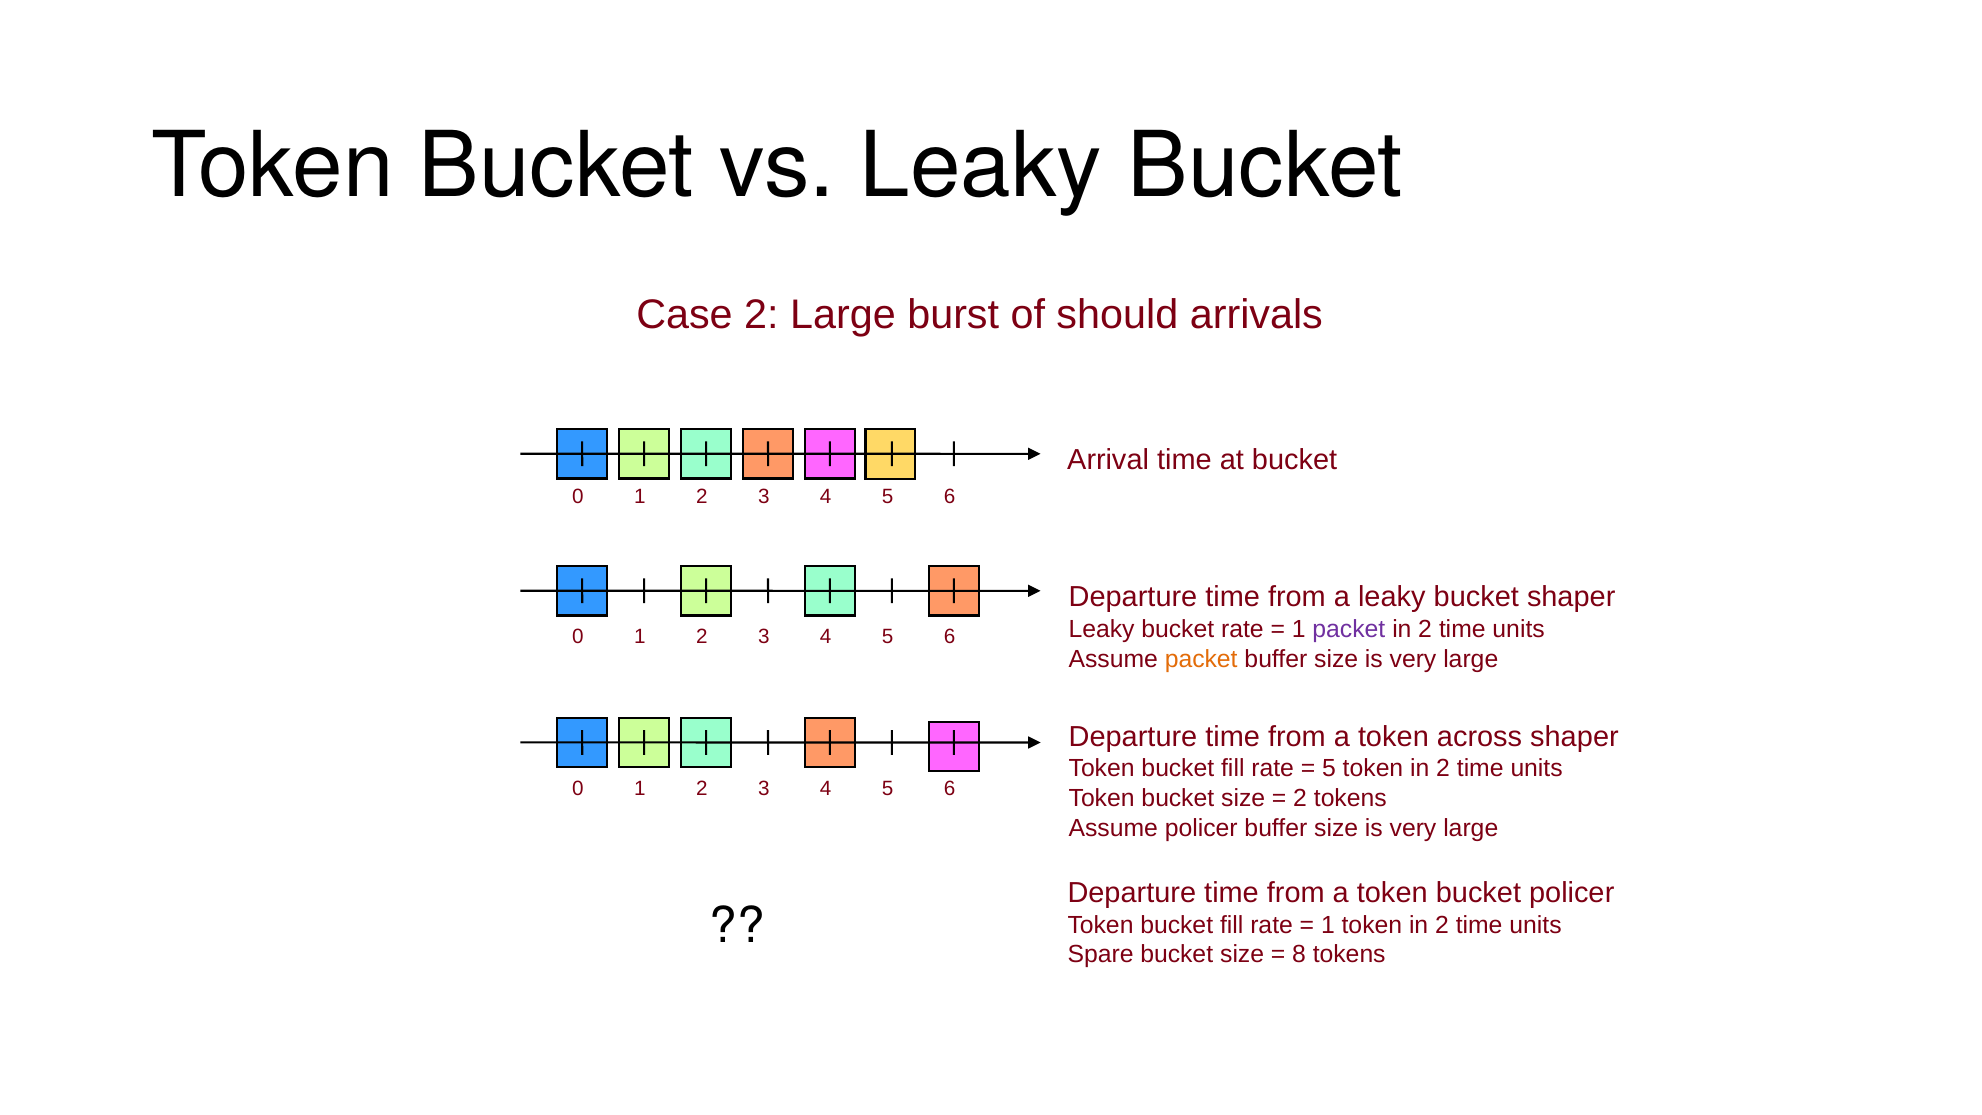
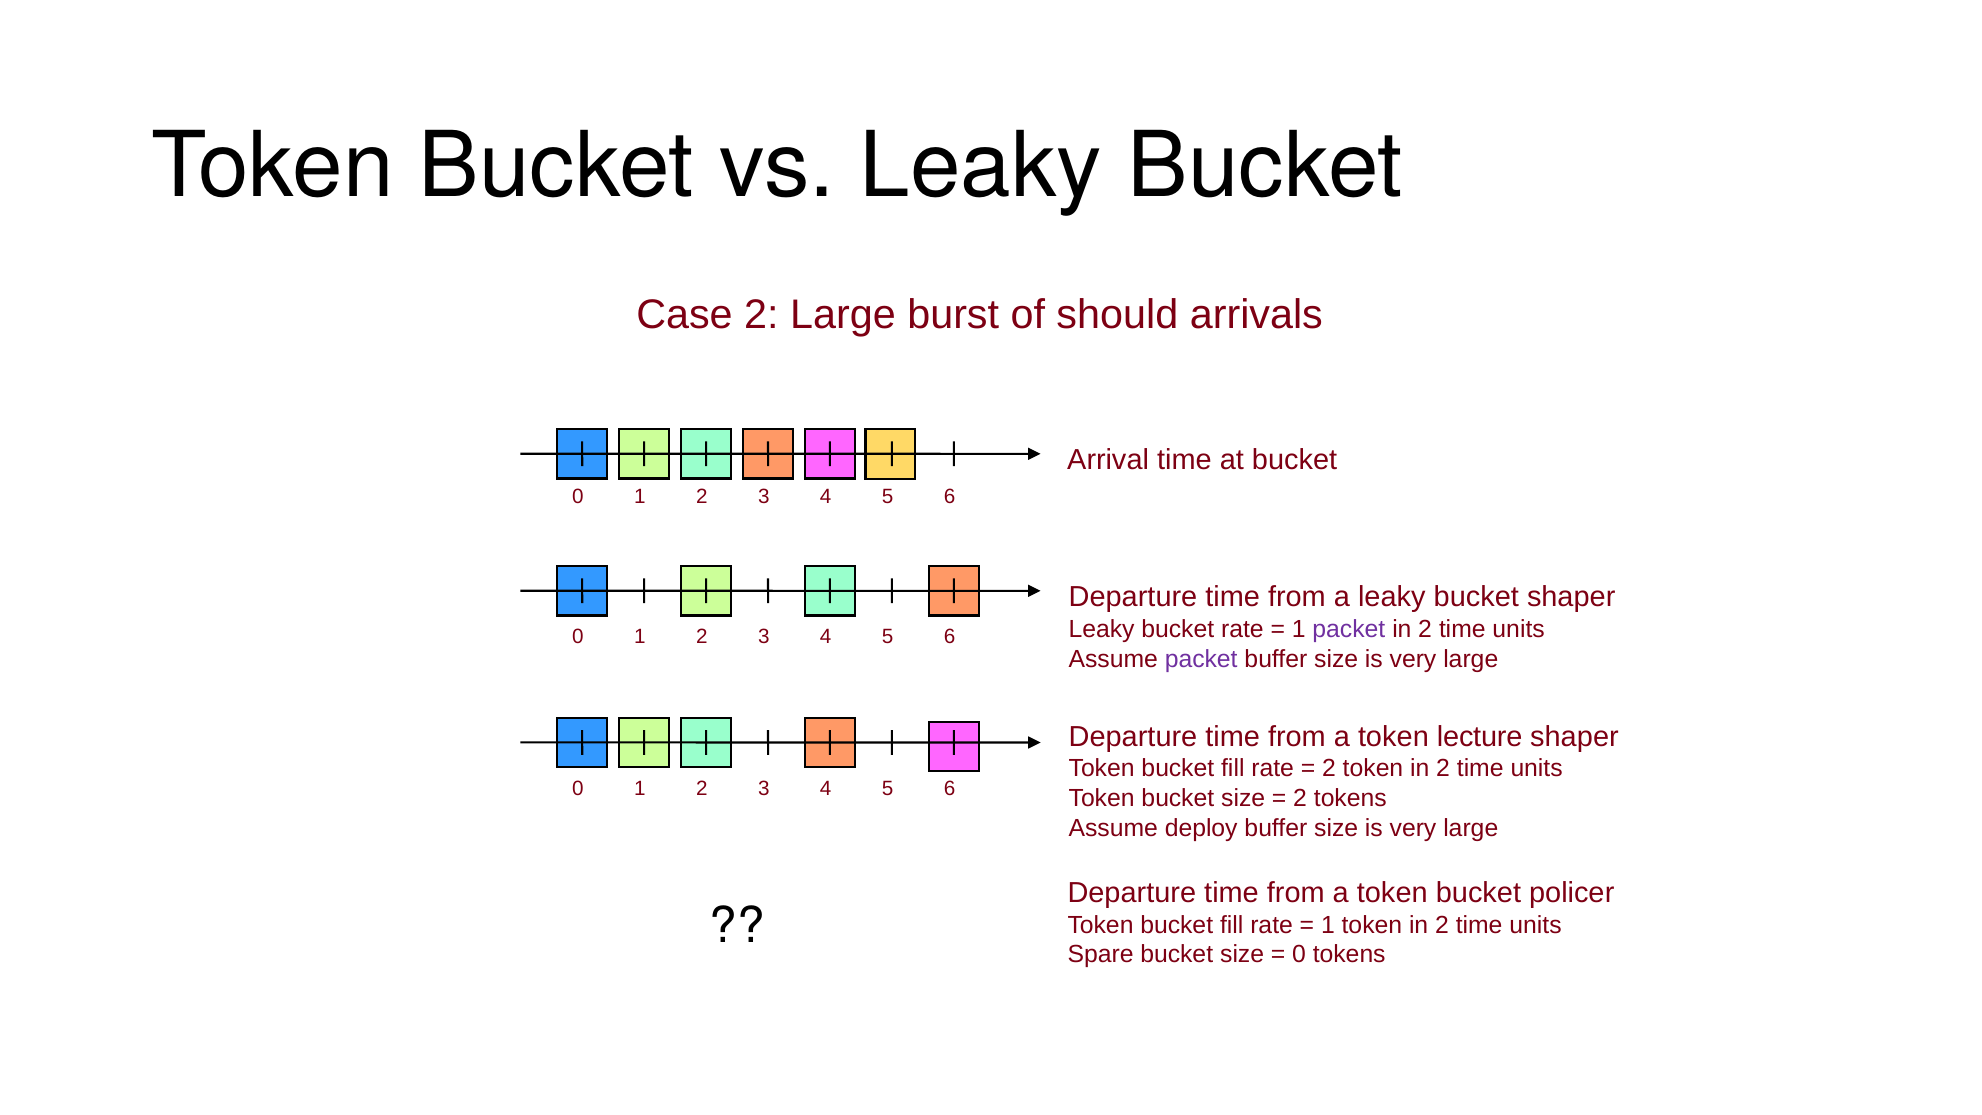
packet at (1201, 659) colour: orange -> purple
across: across -> lecture
5 at (1329, 768): 5 -> 2
Assume policer: policer -> deploy
8 at (1299, 955): 8 -> 0
